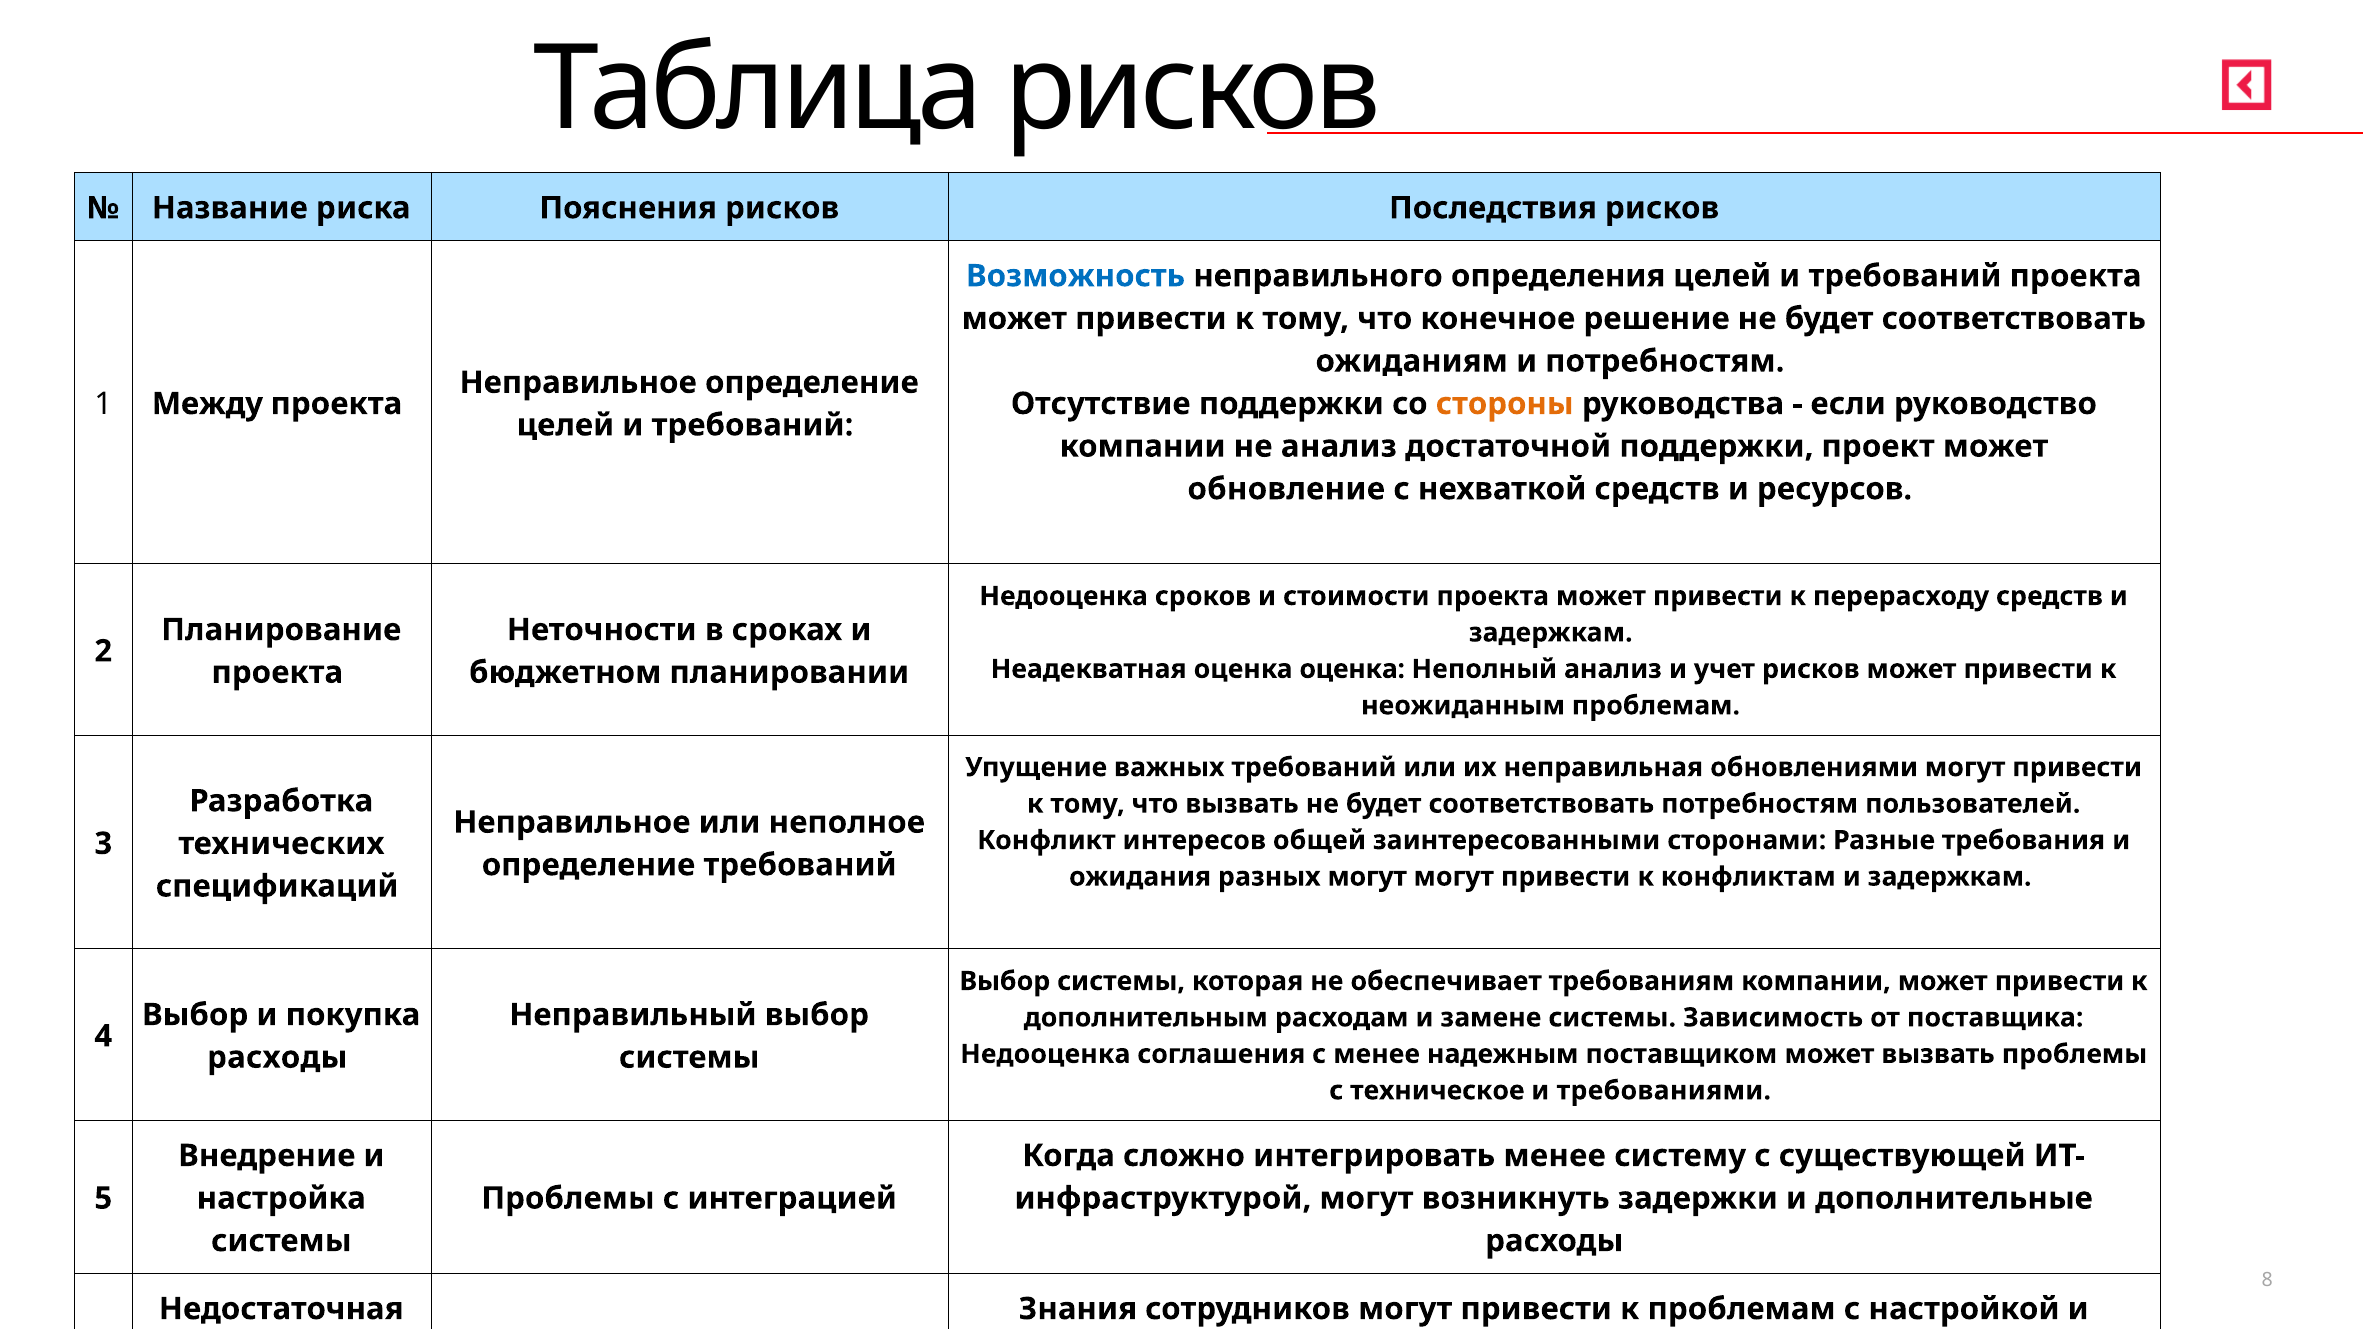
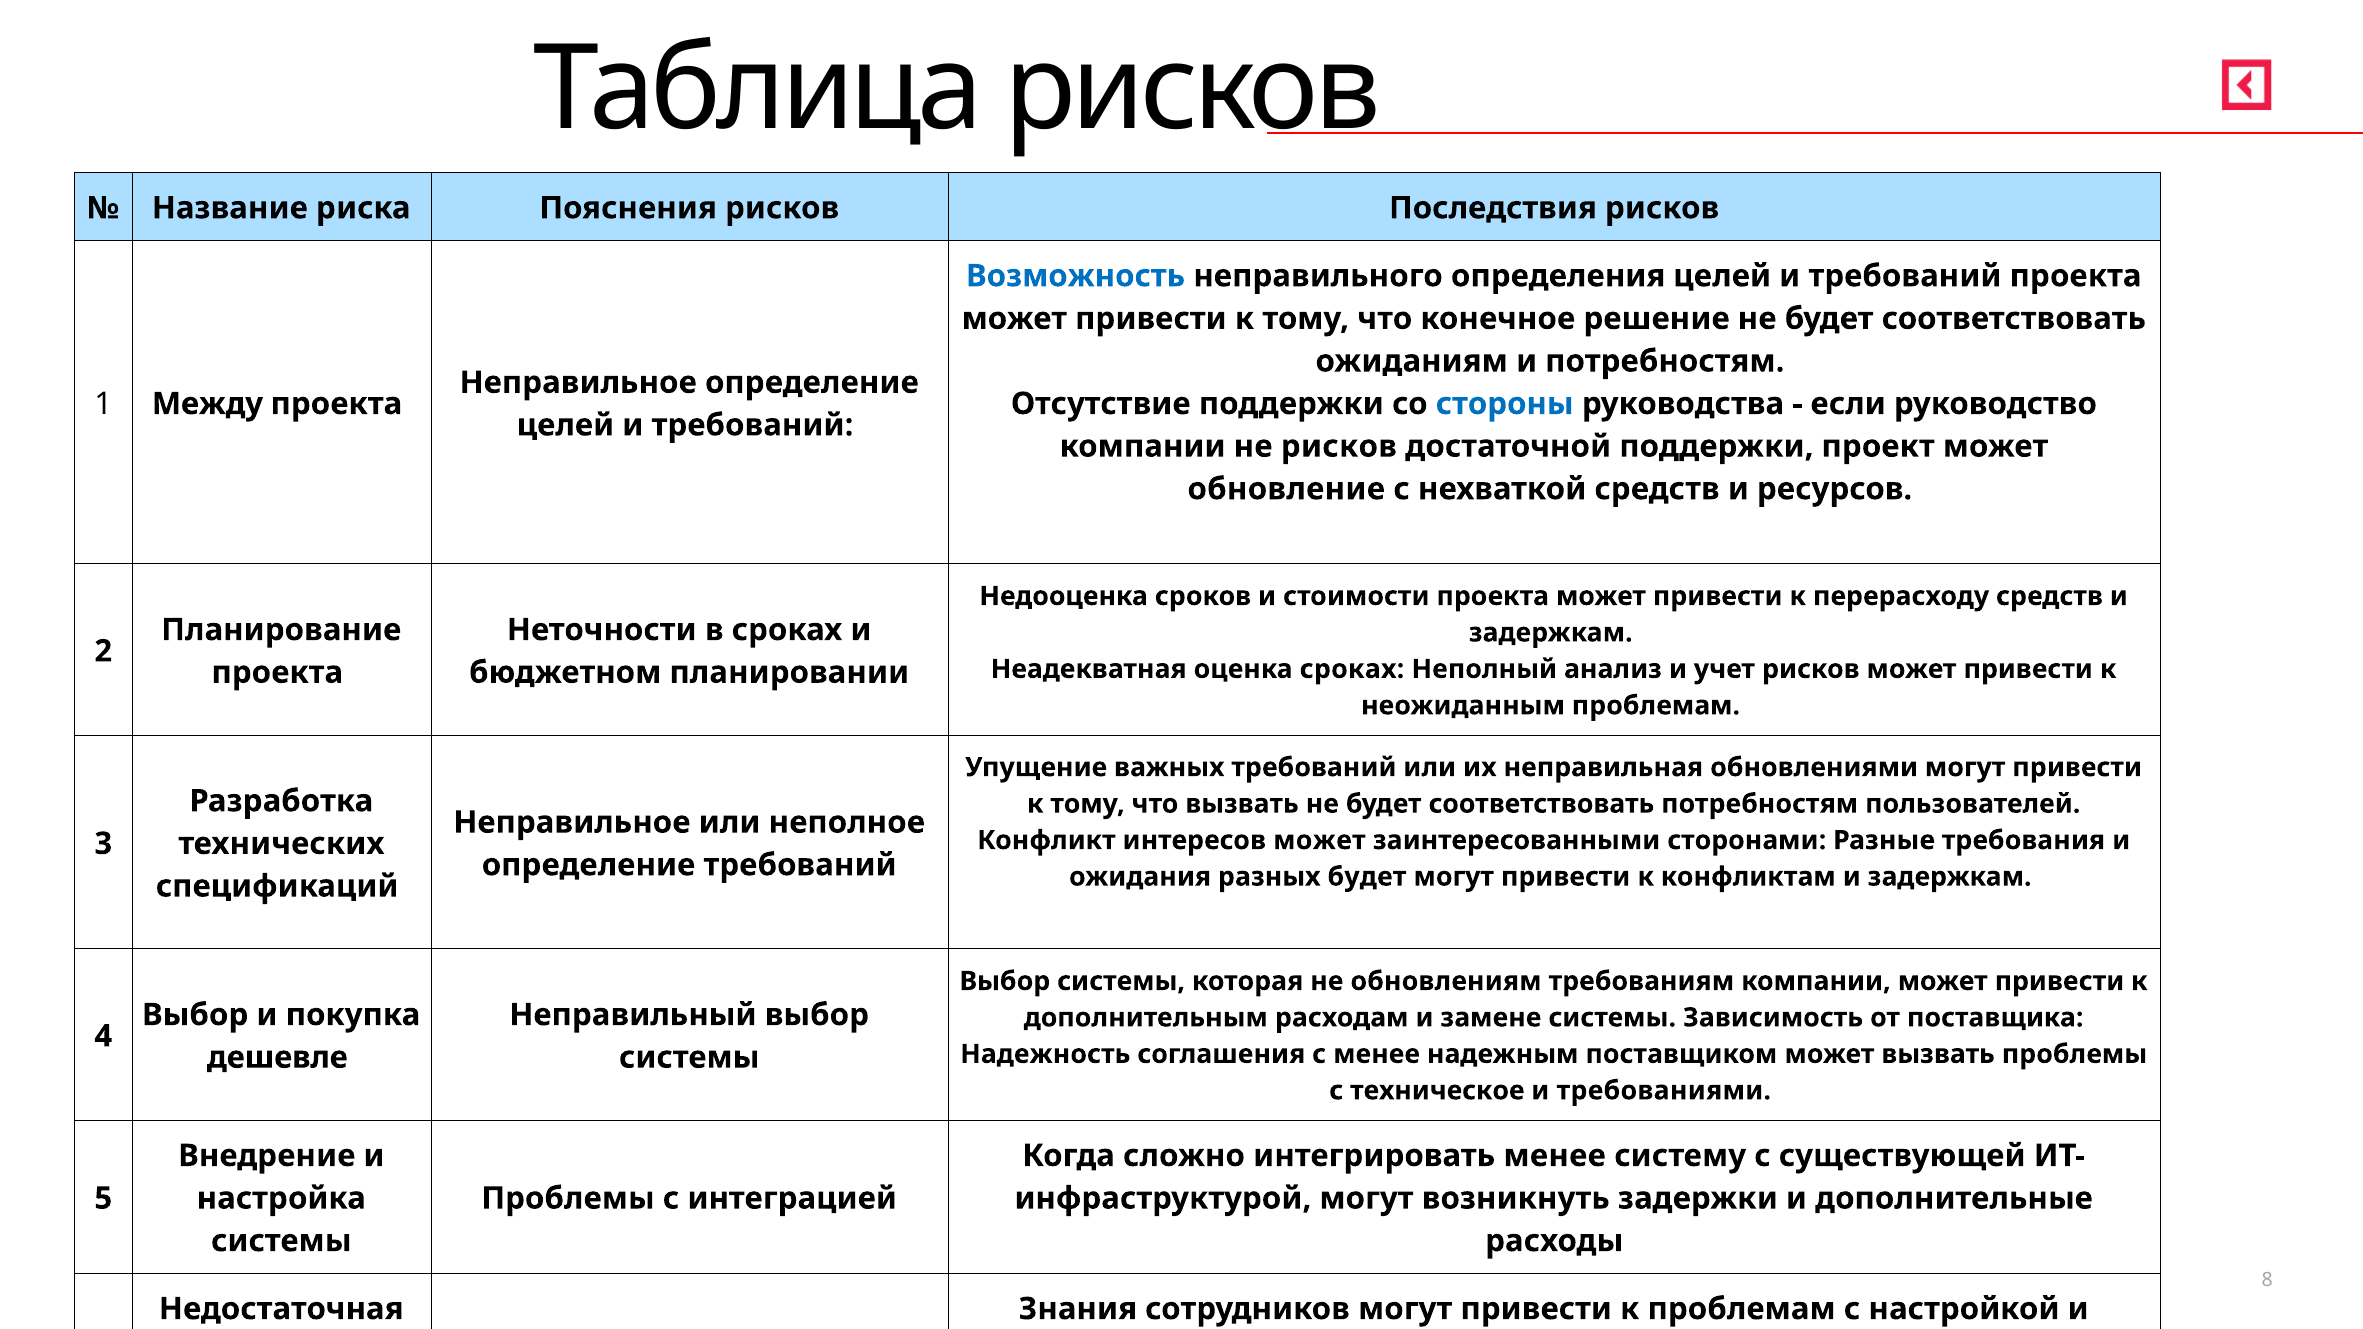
стороны colour: orange -> blue
не анализ: анализ -> рисков
оценка оценка: оценка -> сроках
интересов общей: общей -> может
разных могут: могут -> будет
обеспечивает: обеспечивает -> обновлениям
Недооценка at (1045, 1054): Недооценка -> Надежность
расходы at (277, 1058): расходы -> дешевле
